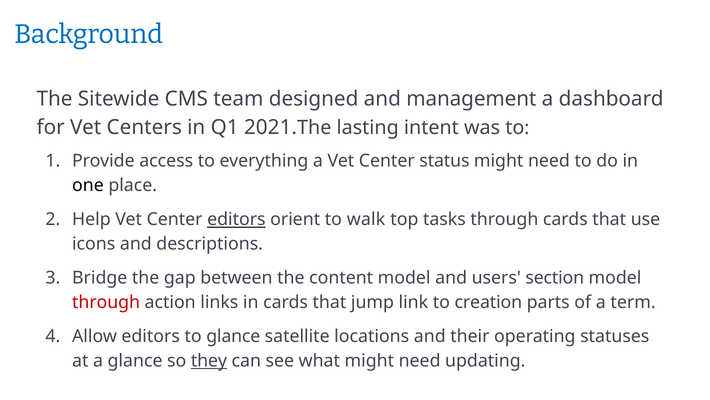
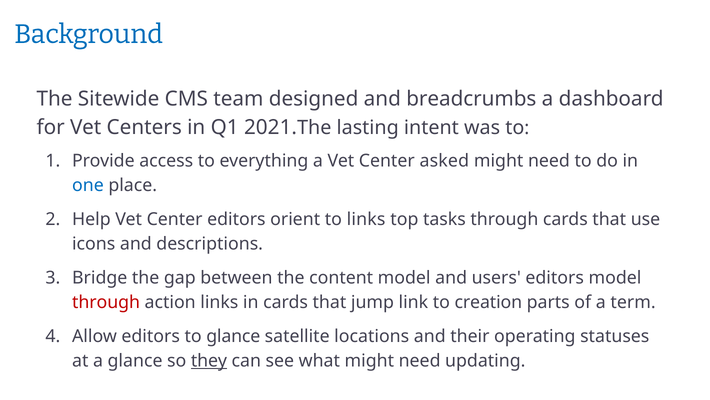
management: management -> breadcrumbs
status: status -> asked
one colour: black -> blue
editors at (236, 219) underline: present -> none
to walk: walk -> links
users section: section -> editors
